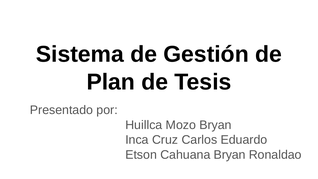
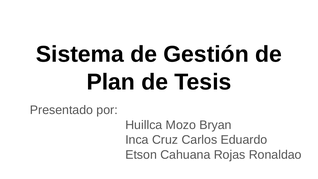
Cahuana Bryan: Bryan -> Rojas
